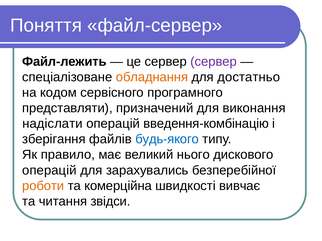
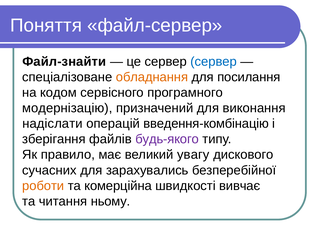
Файл-лежить: Файл-лежить -> Файл-знайти
сервер at (214, 62) colour: purple -> blue
достатньо: достатньо -> посилання
представляти: представляти -> модернізацію
будь-якого colour: blue -> purple
нього: нього -> увагу
операцій at (49, 171): операцій -> сучасних
звідси: звідси -> ньому
